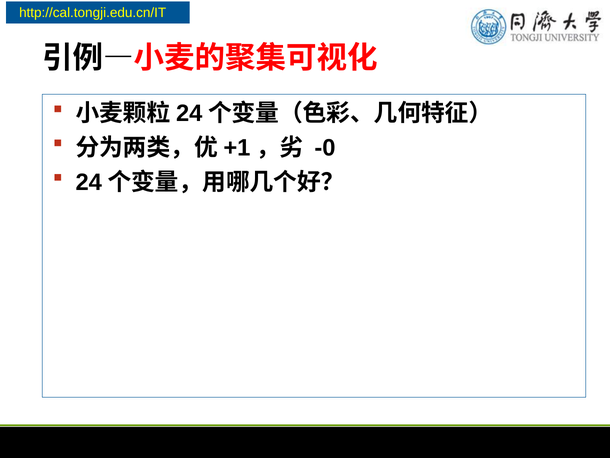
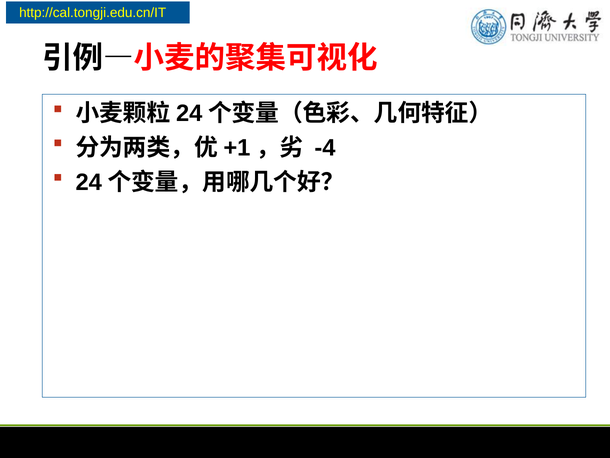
-0: -0 -> -4
